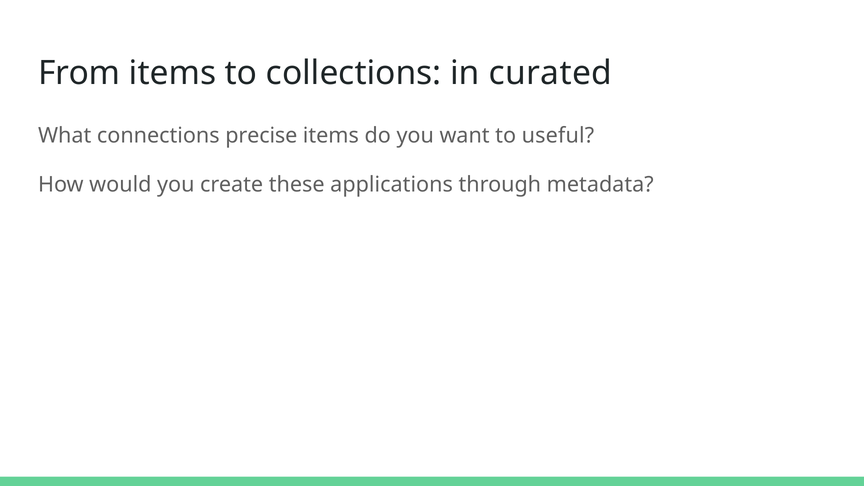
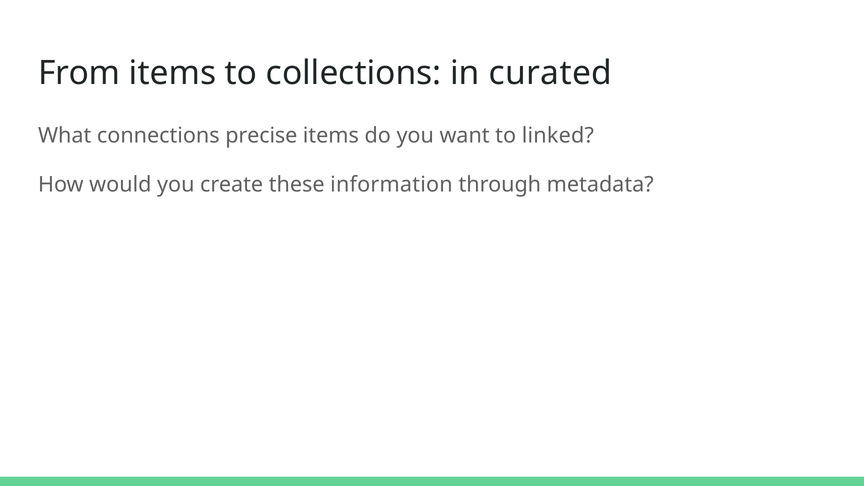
useful: useful -> linked
applications: applications -> information
